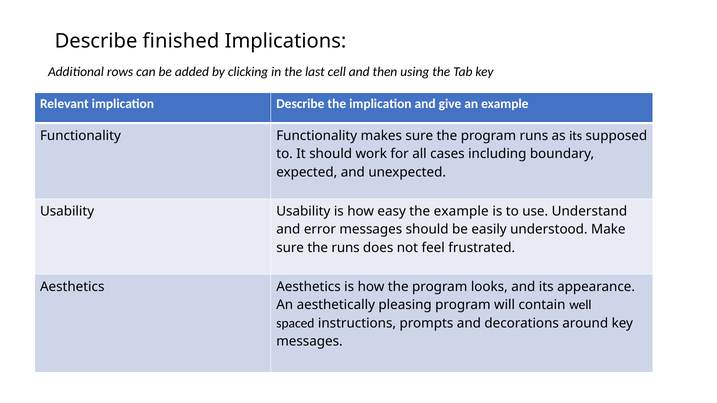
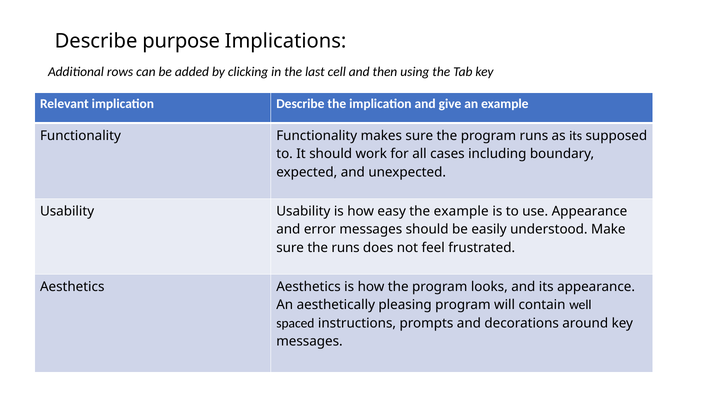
finished: finished -> purpose
use Understand: Understand -> Appearance
